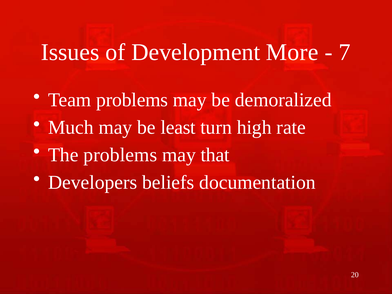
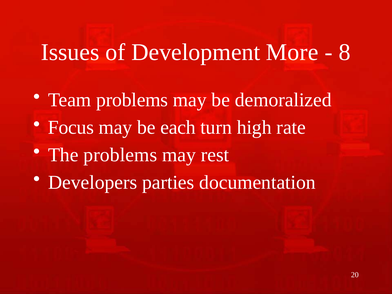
7: 7 -> 8
Much: Much -> Focus
least: least -> each
that: that -> rest
beliefs: beliefs -> parties
